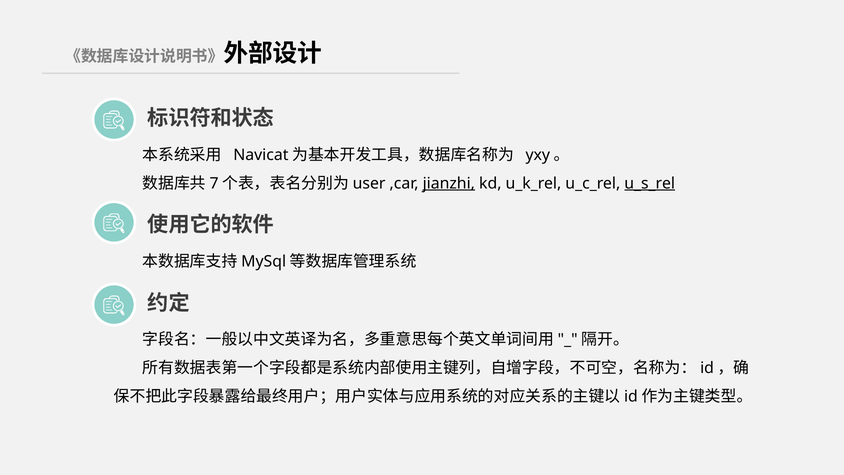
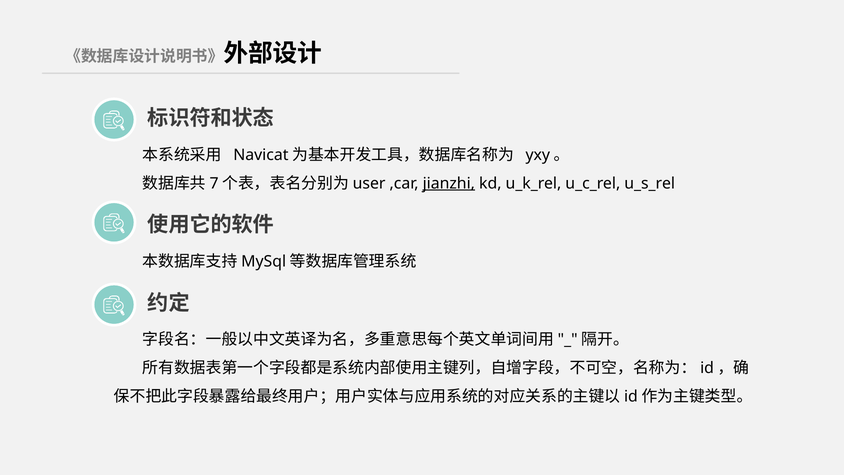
u_s_rel underline: present -> none
